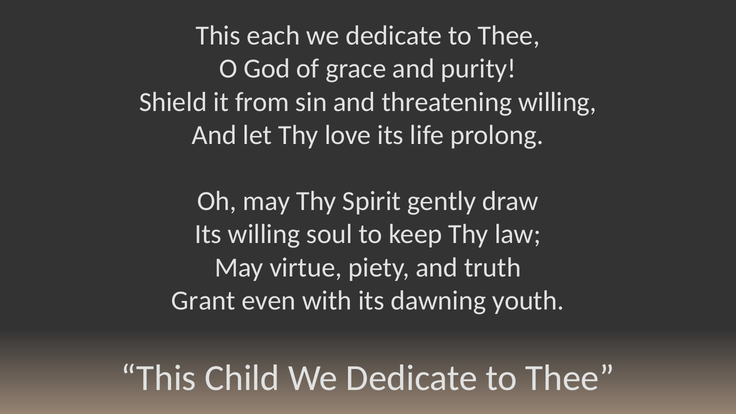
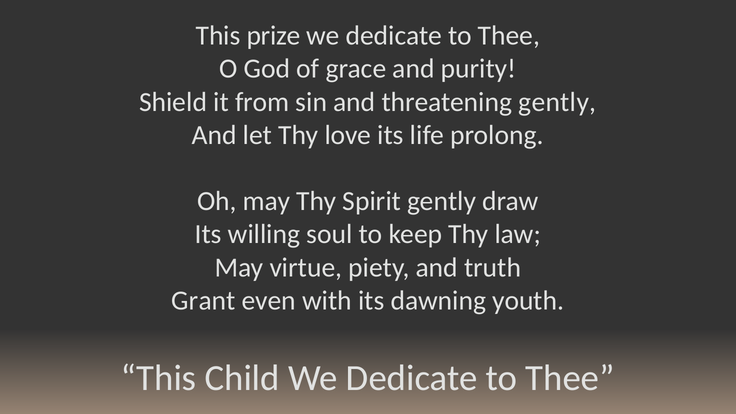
each: each -> prize
threatening willing: willing -> gently
